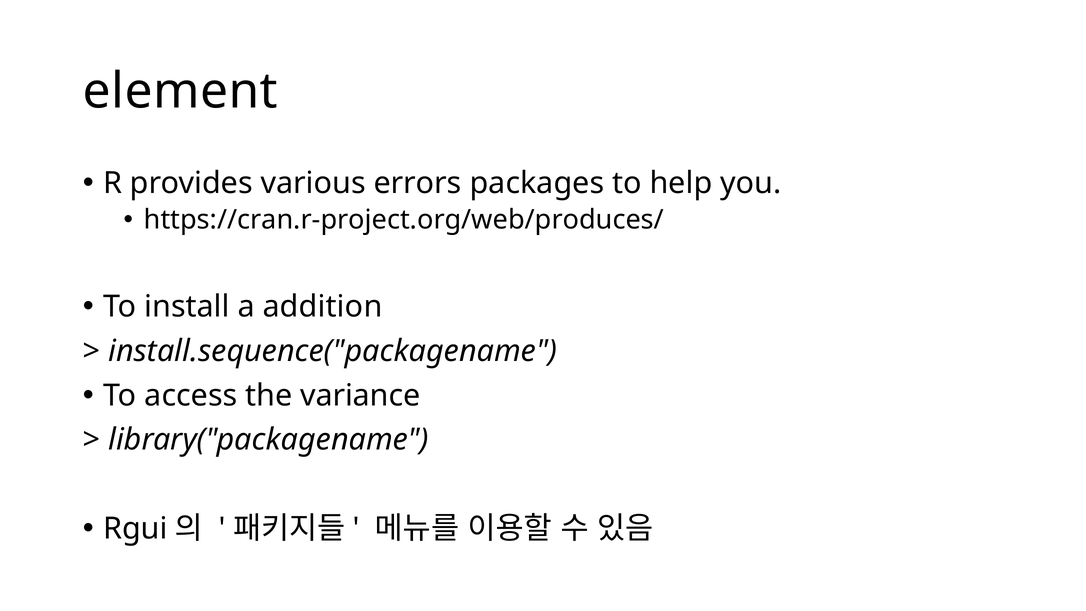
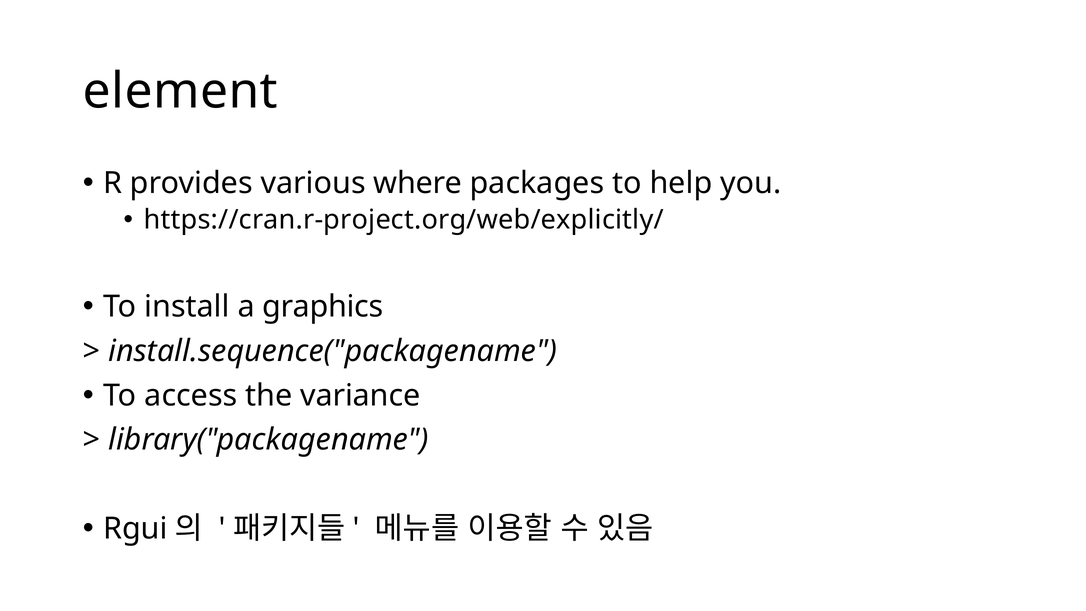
errors: errors -> where
https://cran.r-project.org/web/produces/: https://cran.r-project.org/web/produces/ -> https://cran.r-project.org/web/explicitly/
addition: addition -> graphics
